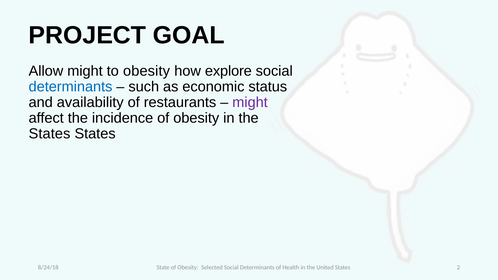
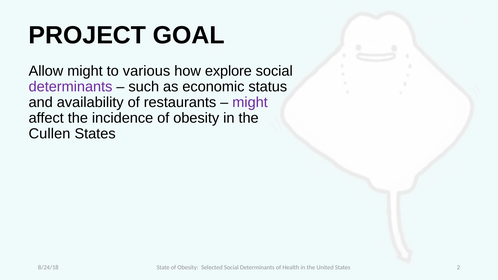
to obesity: obesity -> various
determinants at (71, 87) colour: blue -> purple
States at (50, 134): States -> Cullen
